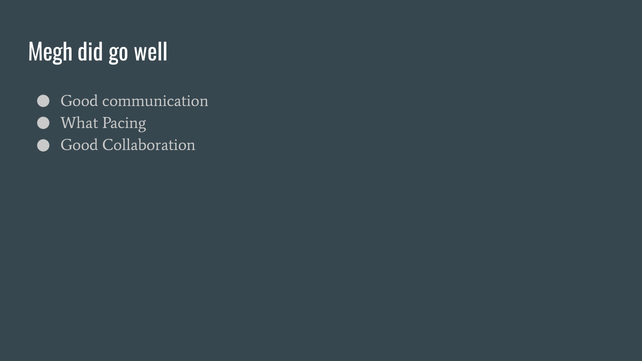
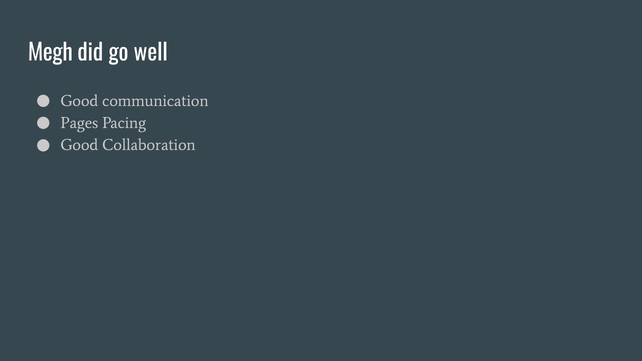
What: What -> Pages
